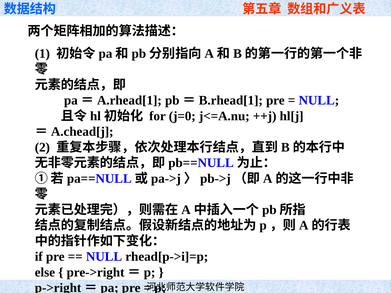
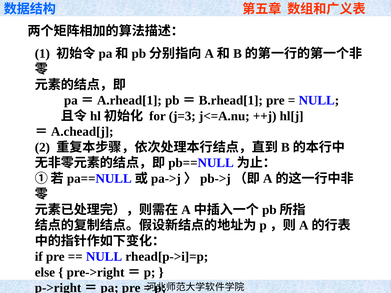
j=0: j=0 -> j=3
